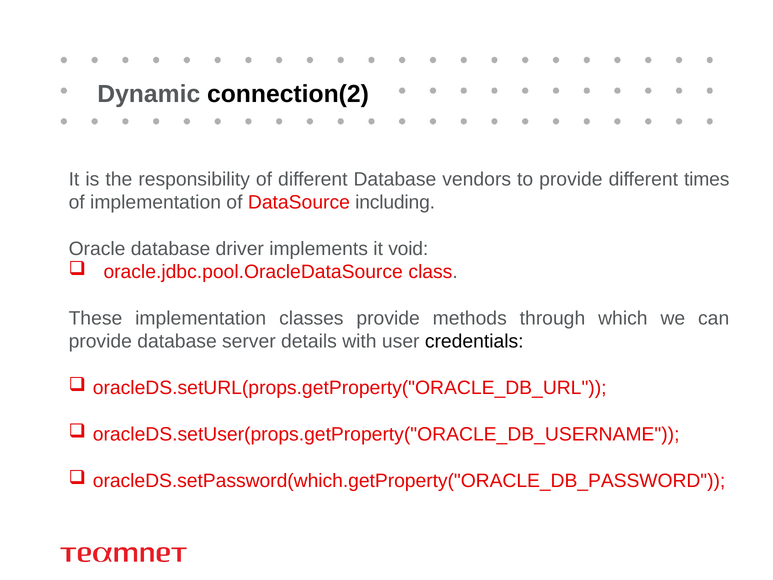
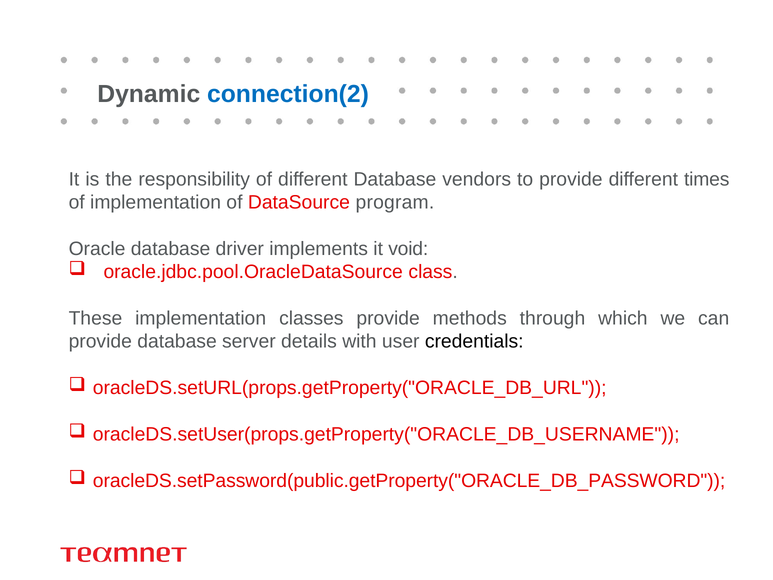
connection(2 colour: black -> blue
including: including -> program
oracleDS.setPassword(which.getProperty("ORACLE_DB_PASSWORD: oracleDS.setPassword(which.getProperty("ORACLE_DB_PASSWORD -> oracleDS.setPassword(public.getProperty("ORACLE_DB_PASSWORD
